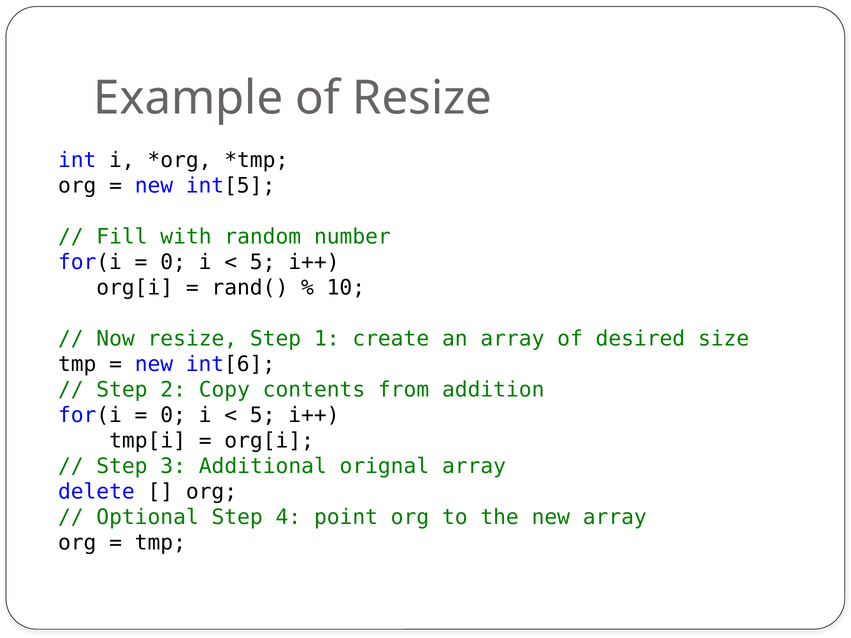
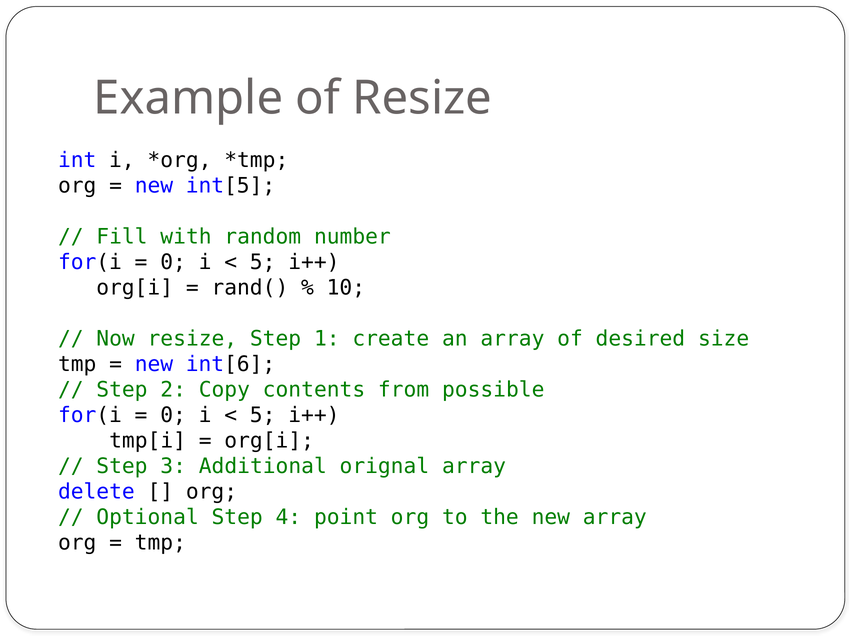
addition: addition -> possible
